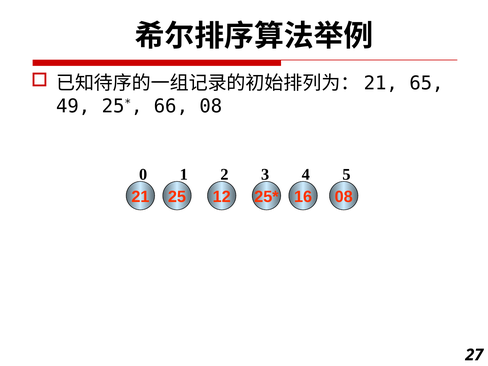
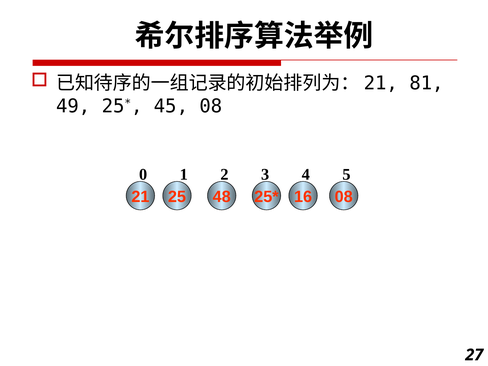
65: 65 -> 81
66: 66 -> 45
12: 12 -> 48
